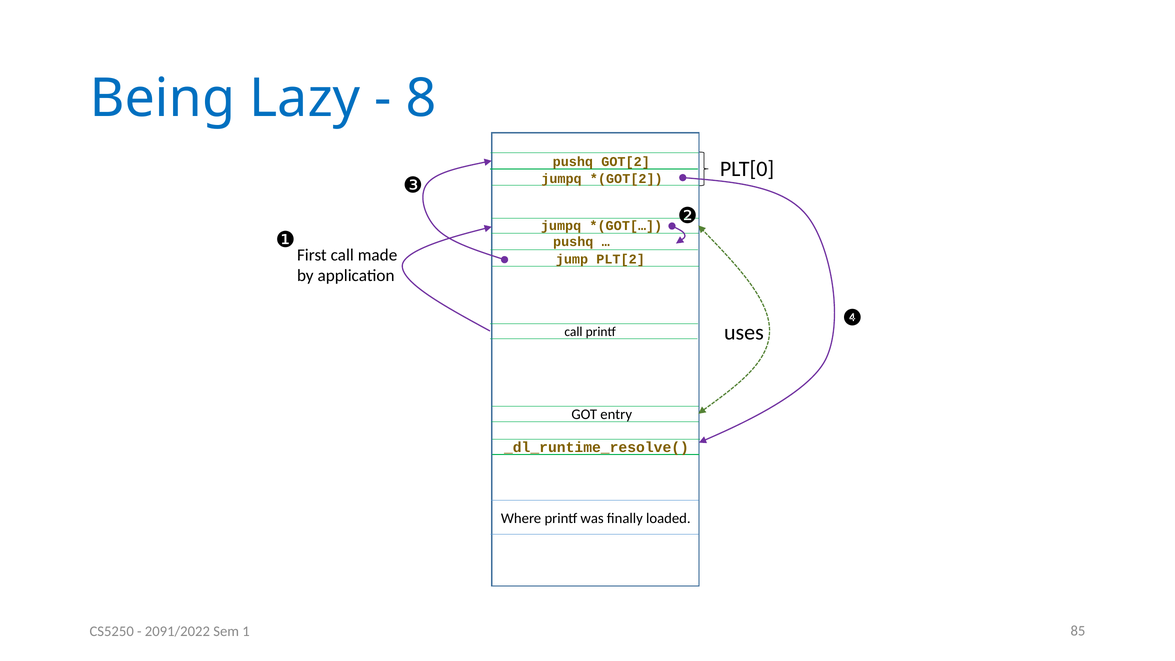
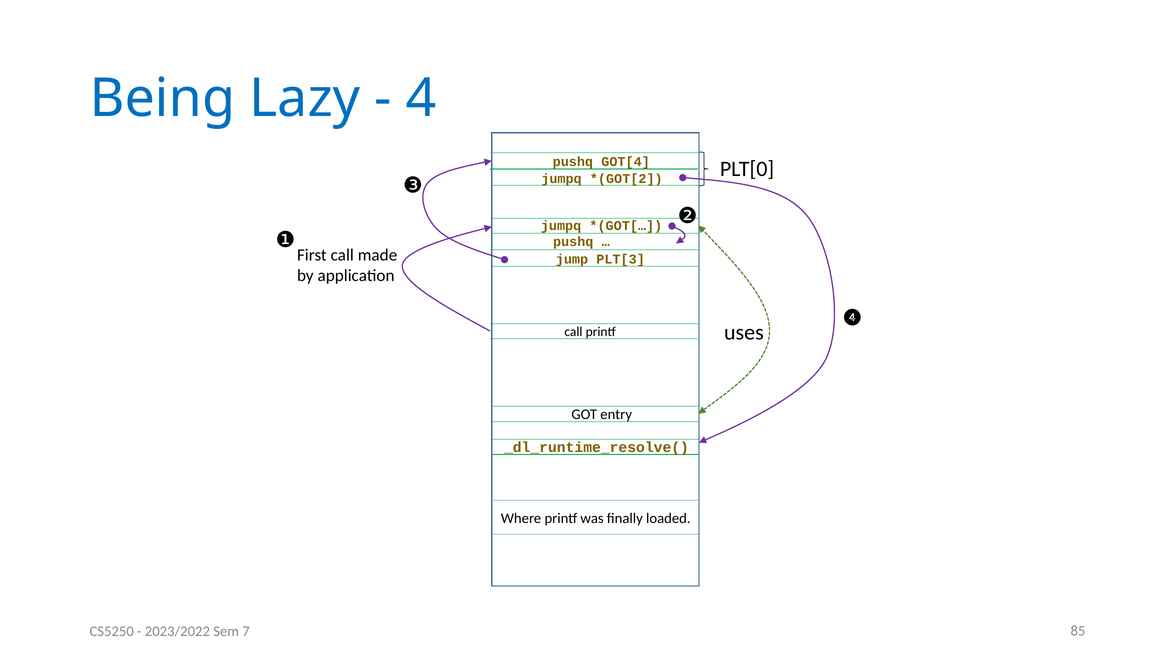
8: 8 -> 4
GOT[2: GOT[2 -> GOT[4
PLT[2: PLT[2 -> PLT[3
2091/2022: 2091/2022 -> 2023/2022
1: 1 -> 7
